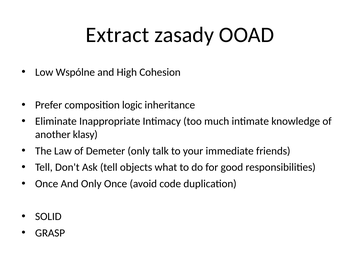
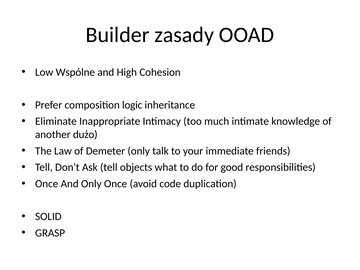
Extract: Extract -> Builder
klasy: klasy -> dużo
